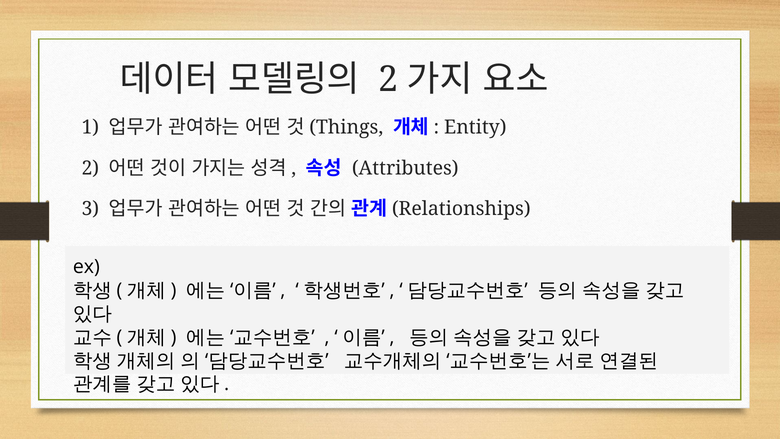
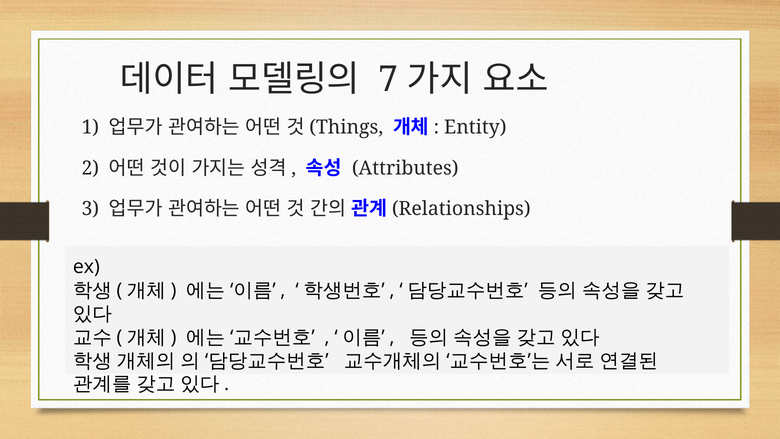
2 at (388, 79): 2 -> 7
